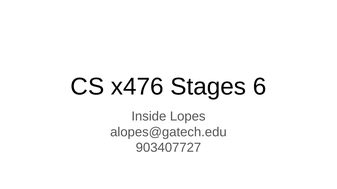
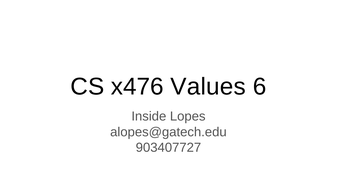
Stages: Stages -> Values
